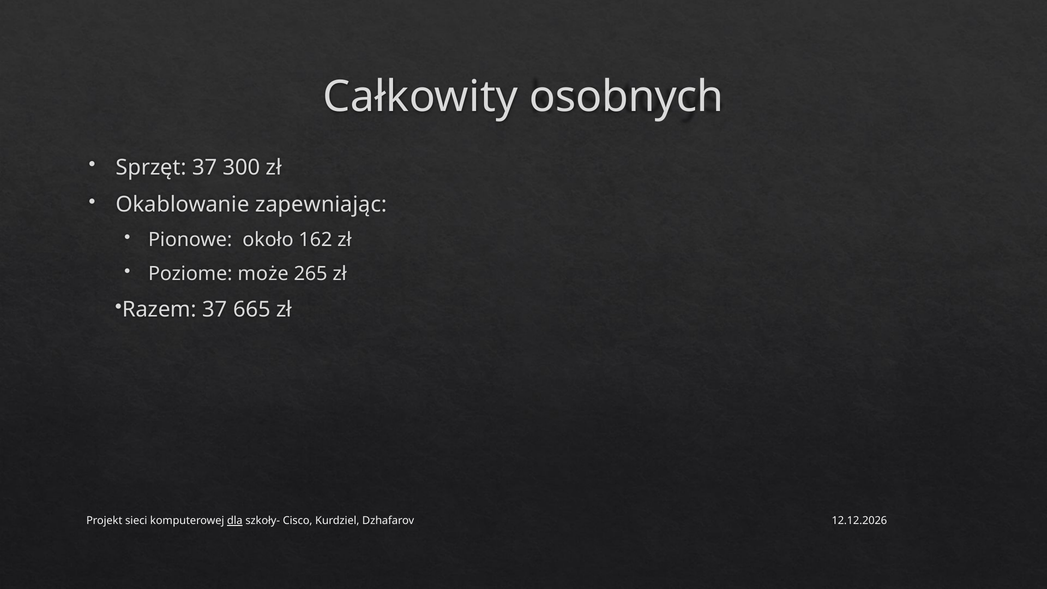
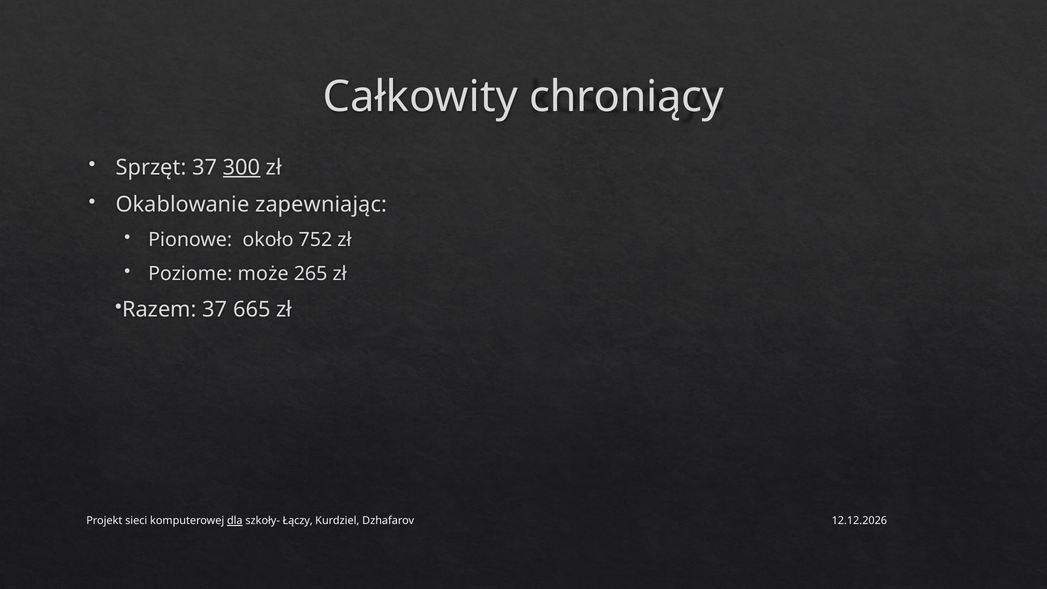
osobnych: osobnych -> chroniący
300 underline: none -> present
162: 162 -> 752
Cisco: Cisco -> Łączy
